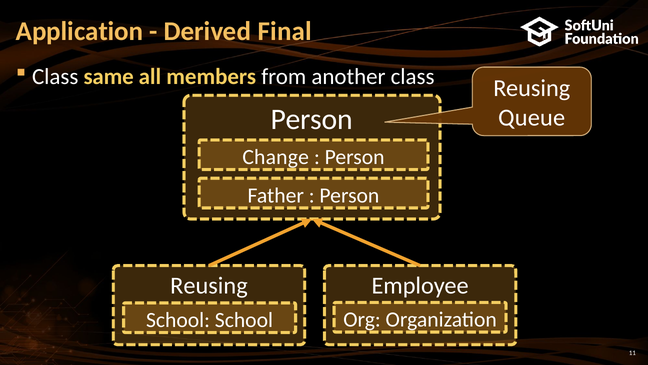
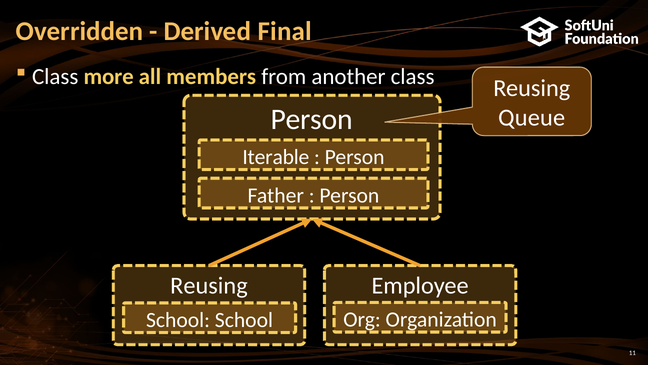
Application: Application -> Overridden
same: same -> more
Change: Change -> Iterable
